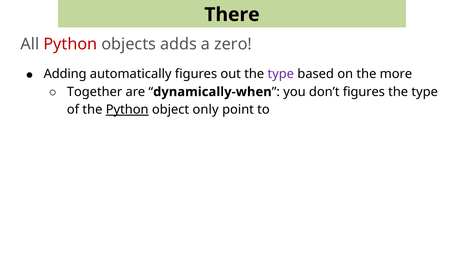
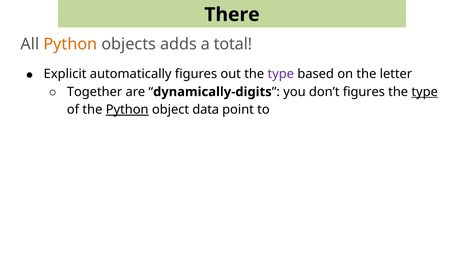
Python at (70, 44) colour: red -> orange
zero: zero -> total
Adding: Adding -> Explicit
more: more -> letter
dynamically-when: dynamically-when -> dynamically-digits
type at (425, 92) underline: none -> present
only: only -> data
